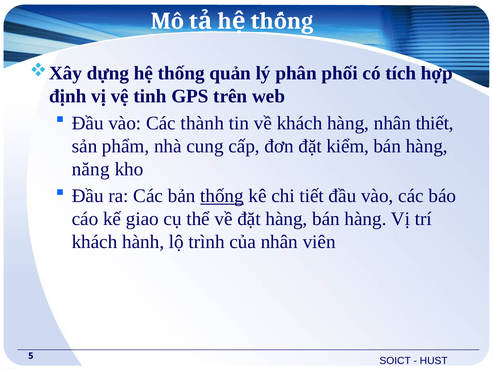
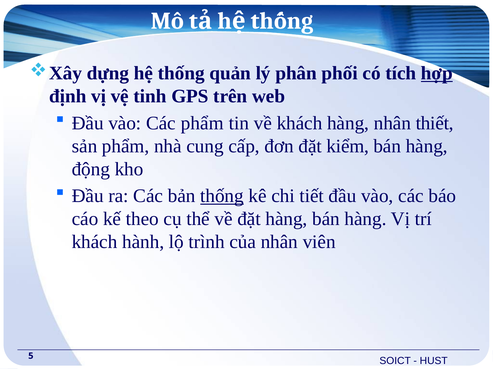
hợp underline: none -> present
Các thành: thành -> phẩm
năng: năng -> động
giao: giao -> theo
